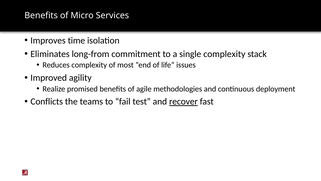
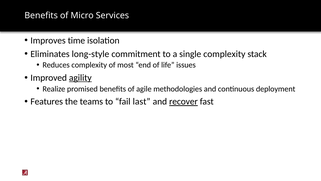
long-from: long-from -> long-style
agility underline: none -> present
Conflicts: Conflicts -> Features
test: test -> last
